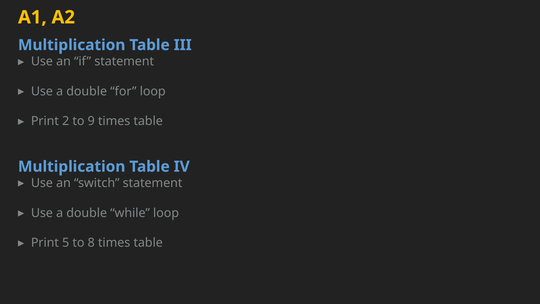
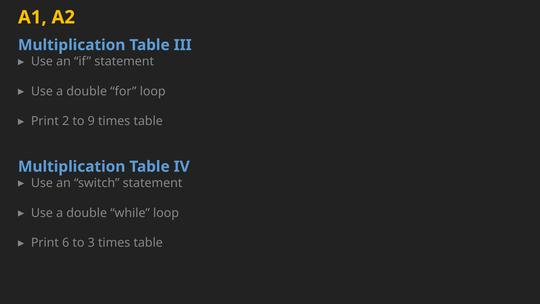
5: 5 -> 6
8: 8 -> 3
